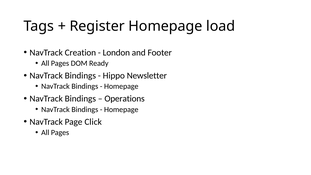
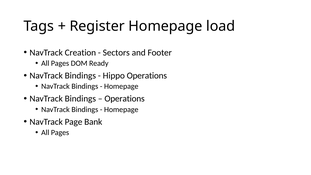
London: London -> Sectors
Hippo Newsletter: Newsletter -> Operations
Click: Click -> Bank
